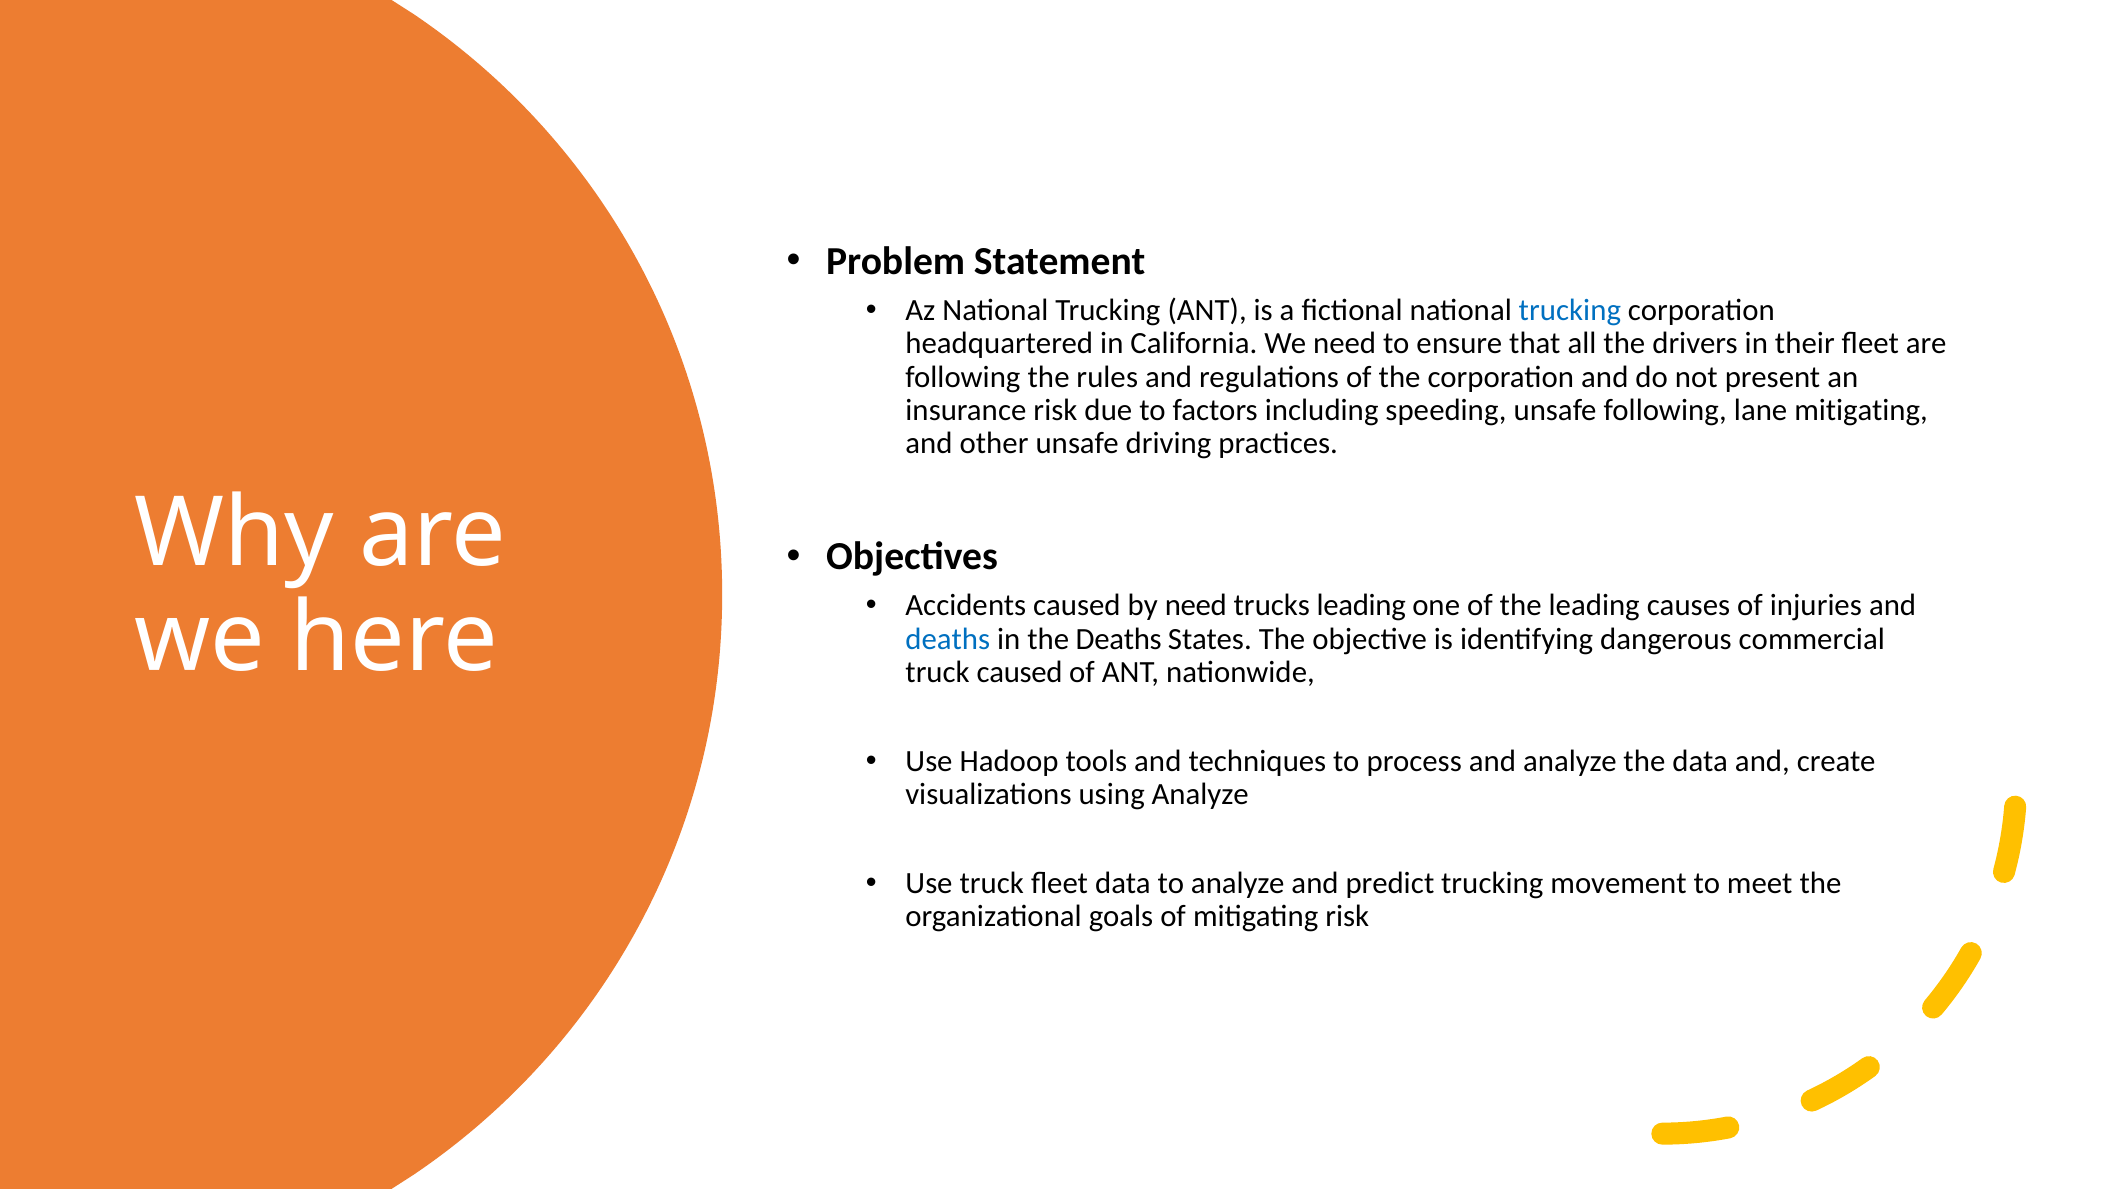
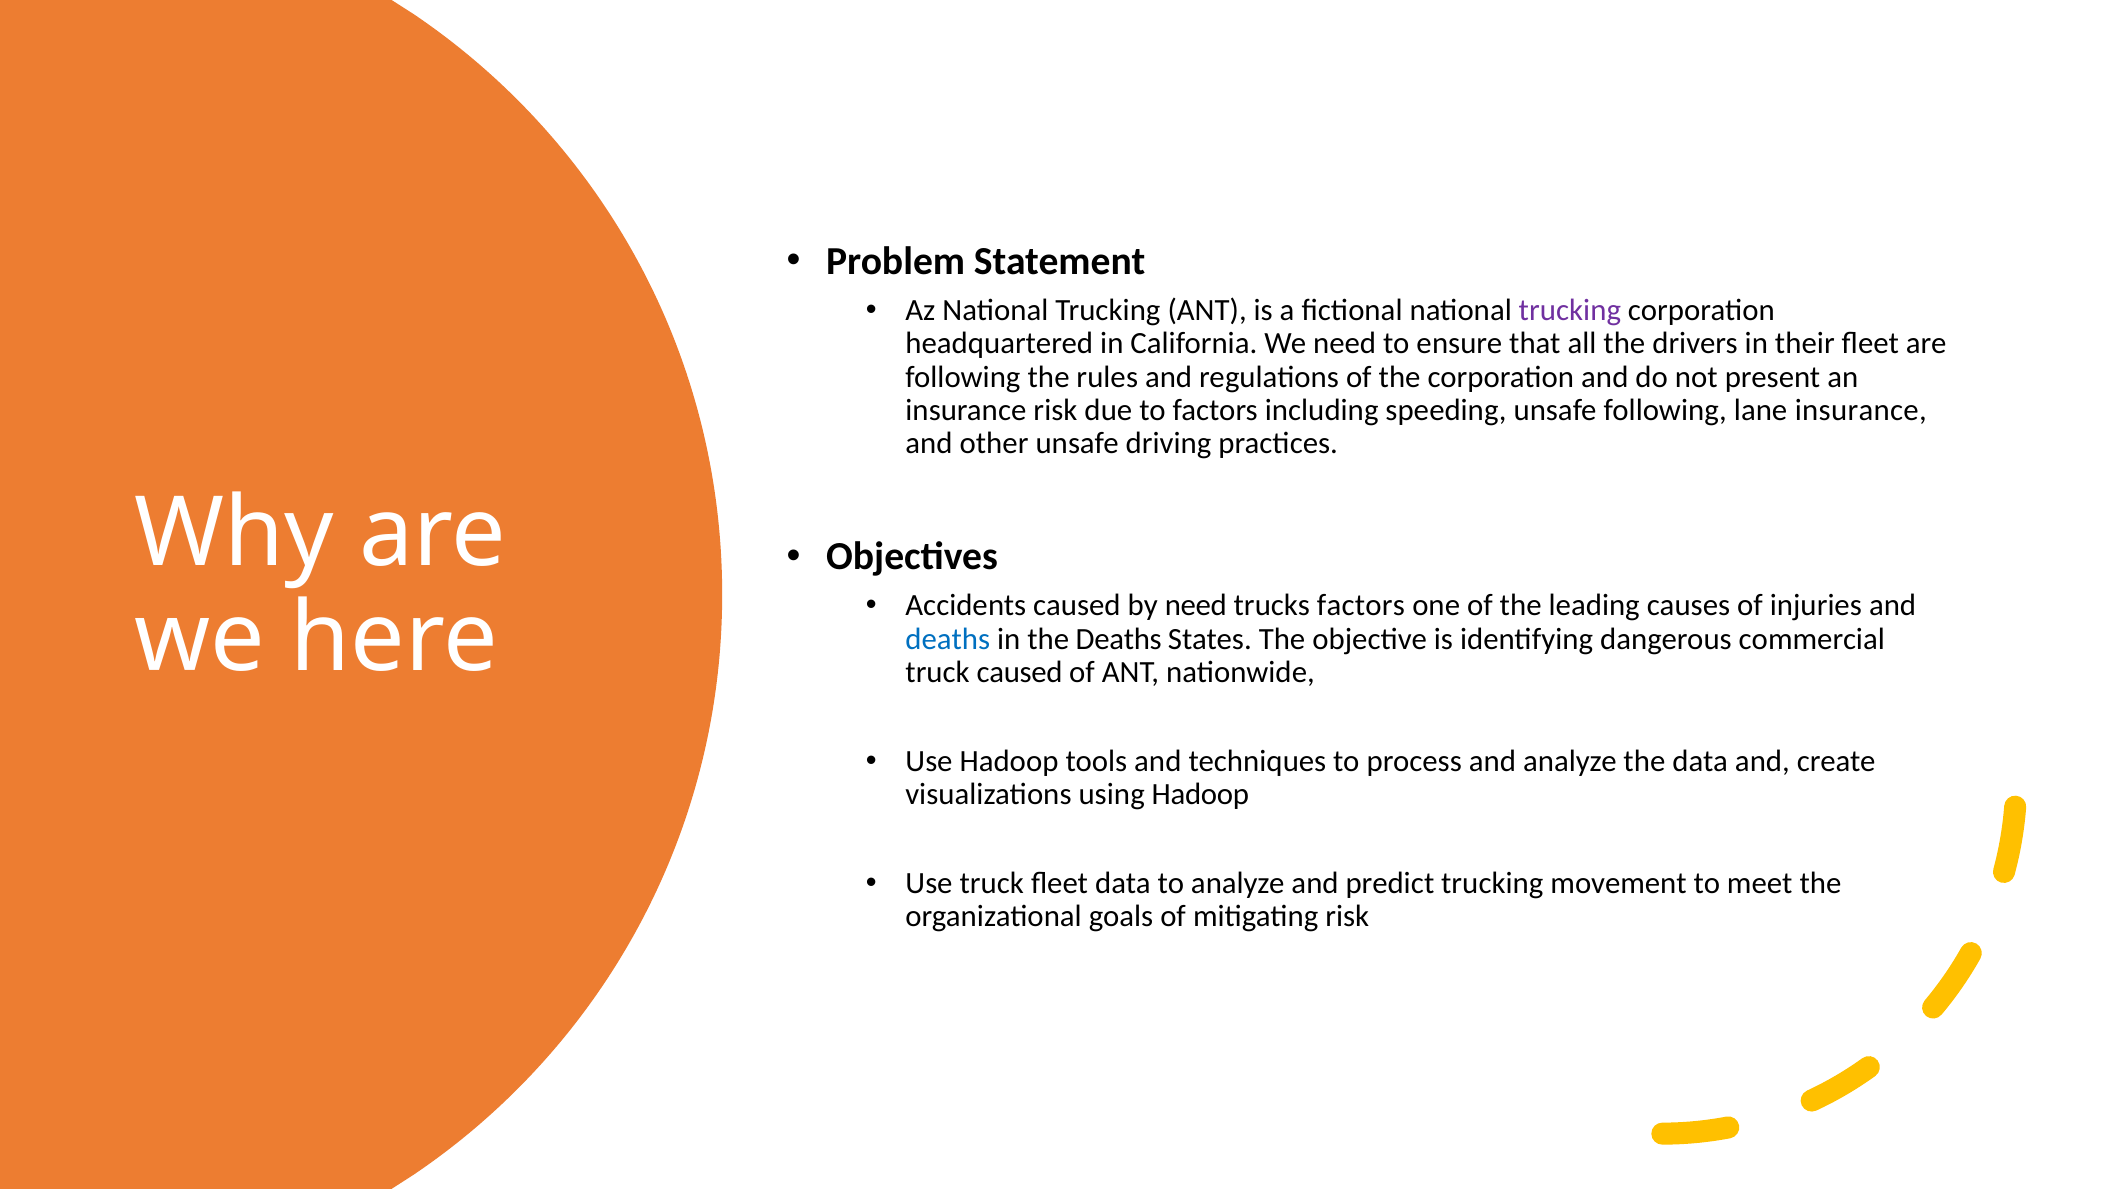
trucking at (1570, 310) colour: blue -> purple
lane mitigating: mitigating -> insurance
trucks leading: leading -> factors
using Analyze: Analyze -> Hadoop
